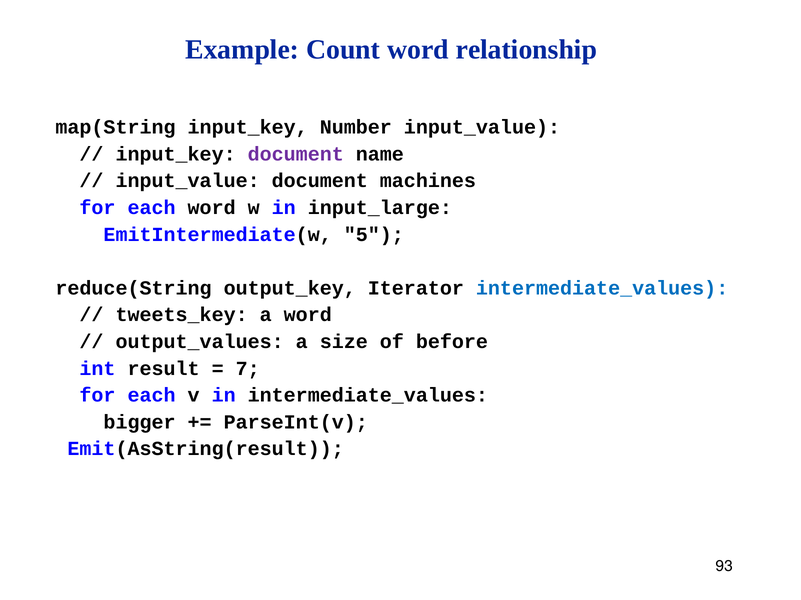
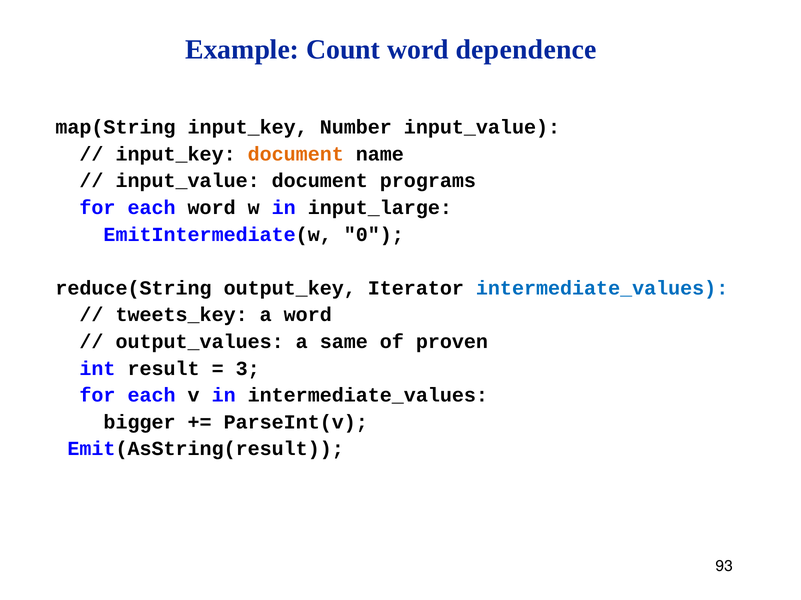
relationship: relationship -> dependence
document at (296, 154) colour: purple -> orange
machines: machines -> programs
5: 5 -> 0
size: size -> same
before: before -> proven
7: 7 -> 3
